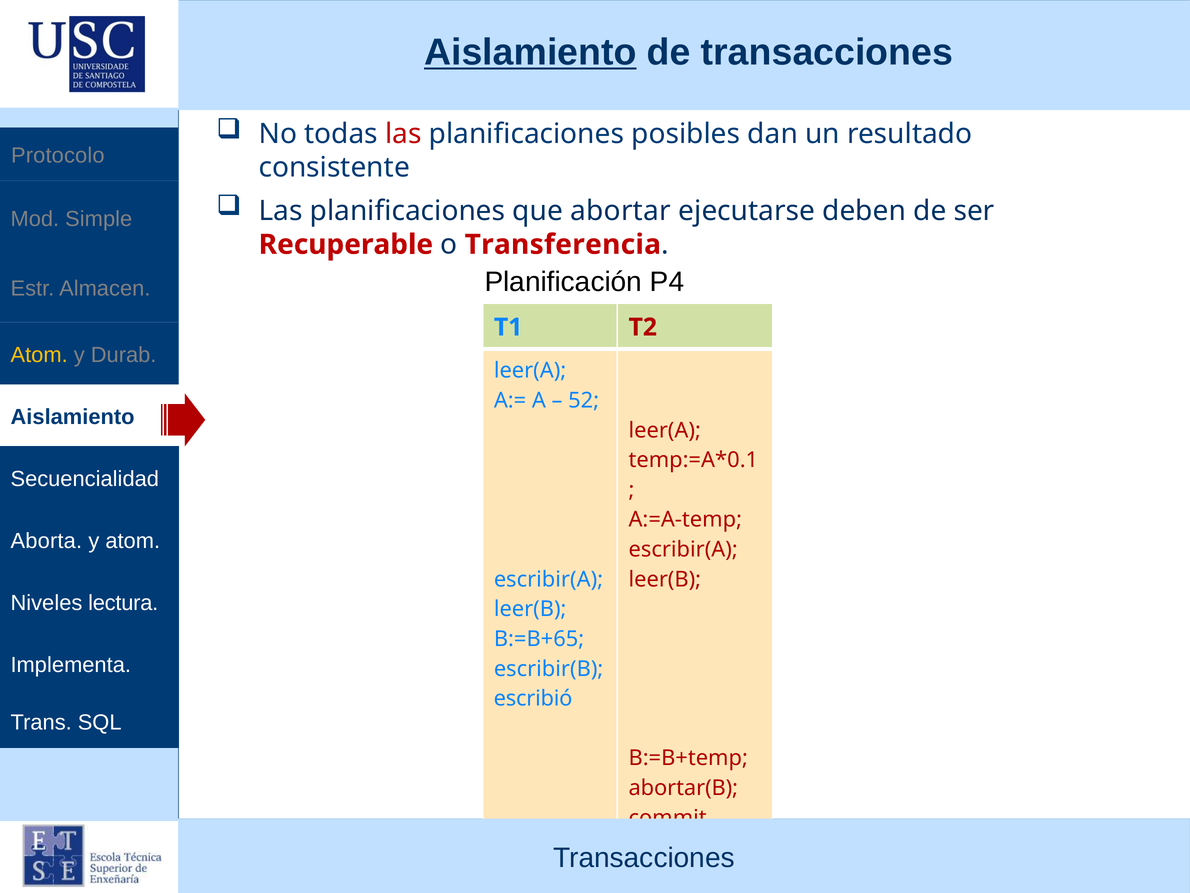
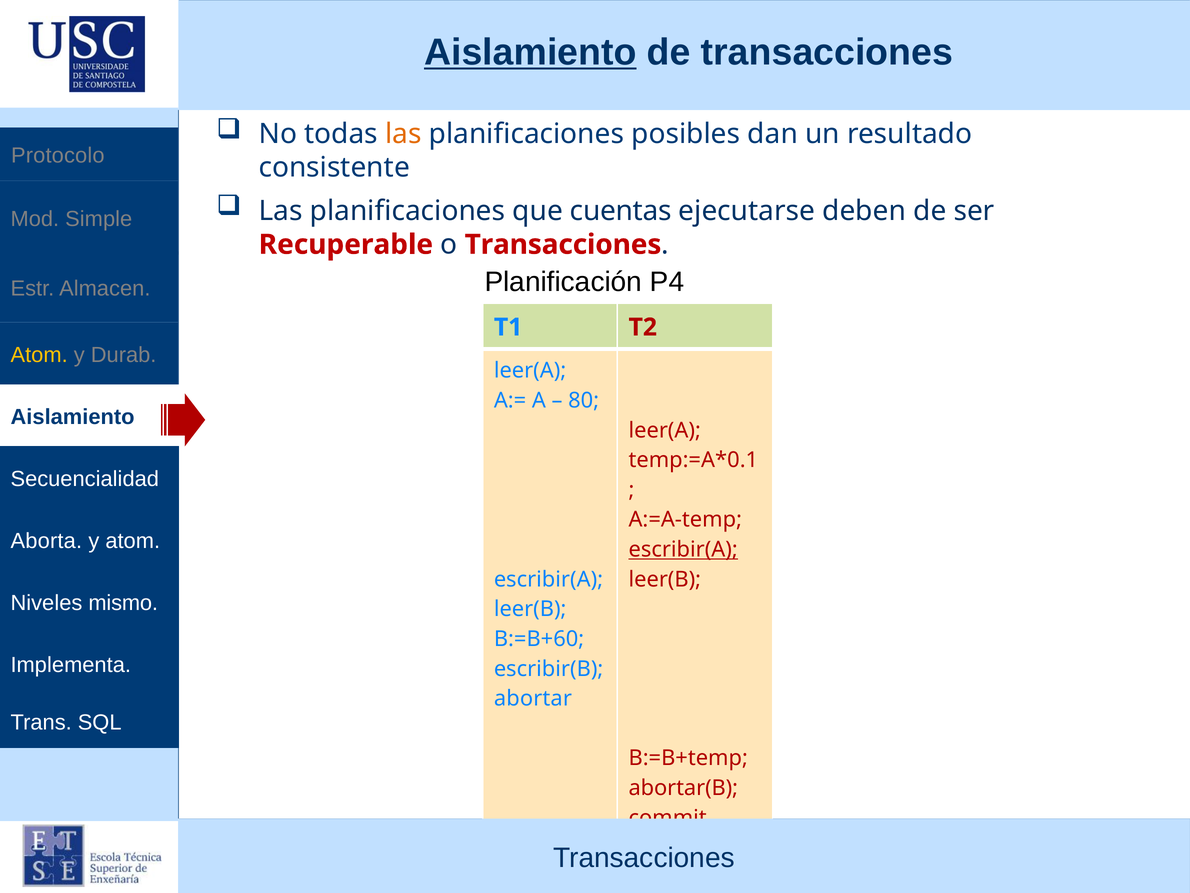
las at (403, 134) colour: red -> orange
abortar: abortar -> cuentas
o Transferencia: Transferencia -> Transacciones
52: 52 -> 80
escribir(A at (683, 549) underline: none -> present
lectura: lectura -> mismo
B:=B+65: B:=B+65 -> B:=B+60
escribió: escribió -> abortar
